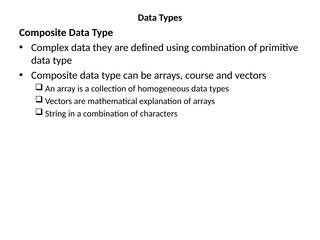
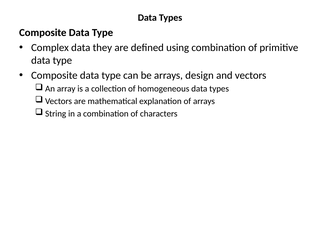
course: course -> design
